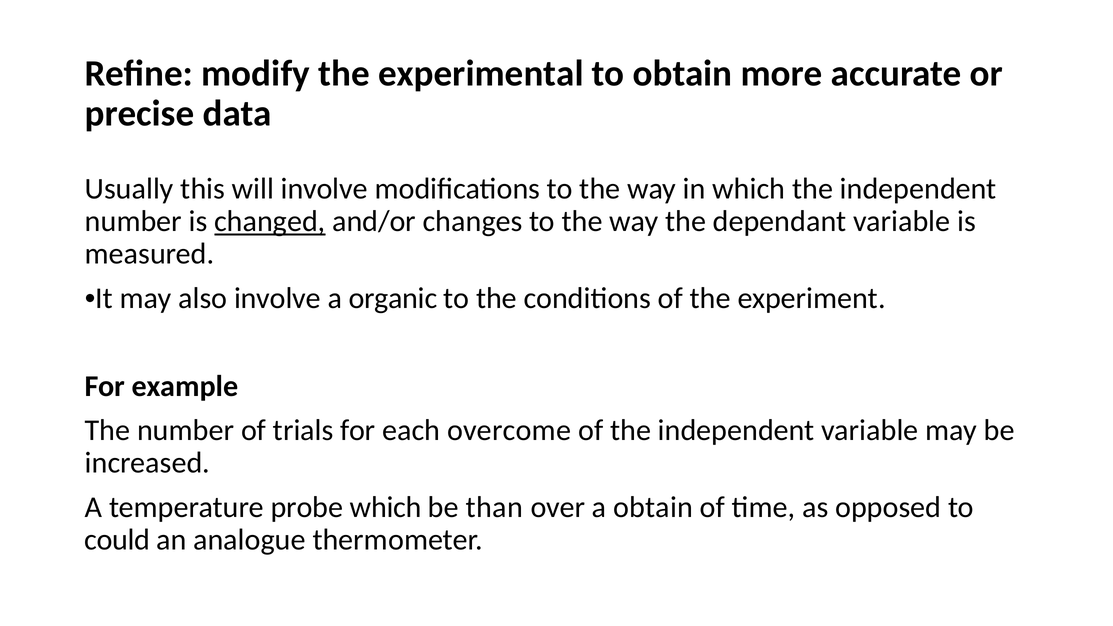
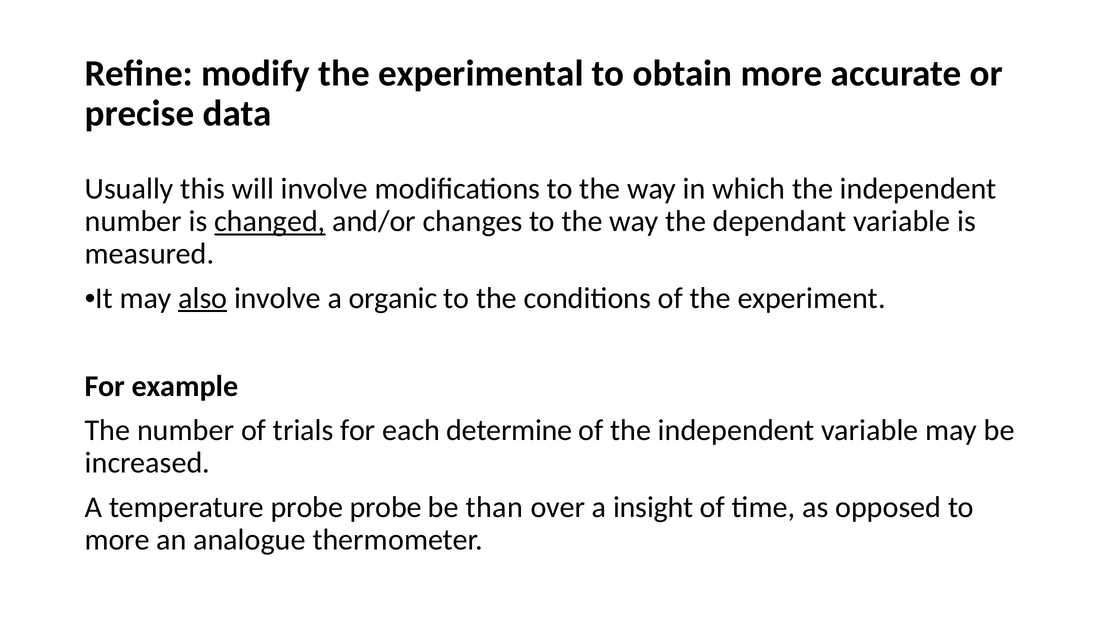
also underline: none -> present
overcome: overcome -> determine
probe which: which -> probe
a obtain: obtain -> insight
could at (117, 540): could -> more
